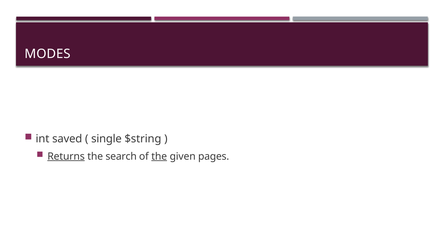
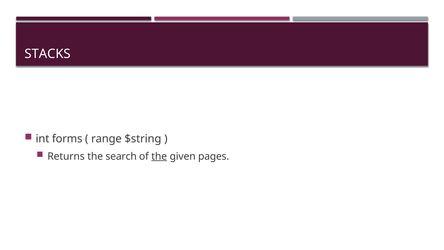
MODES: MODES -> STACKS
saved: saved -> forms
single: single -> range
Returns underline: present -> none
